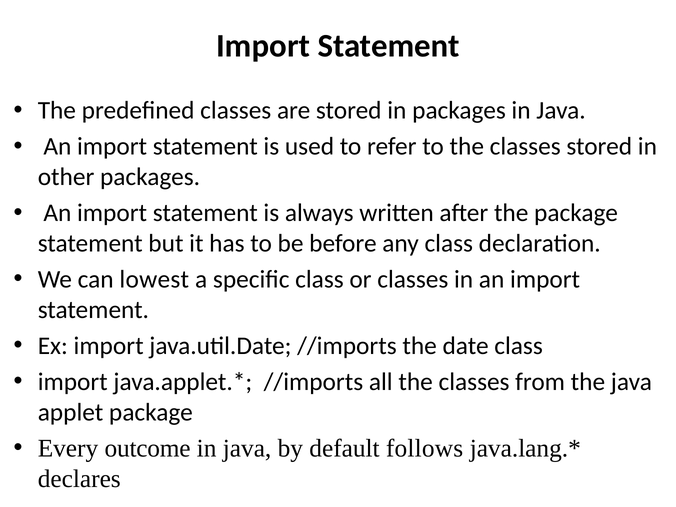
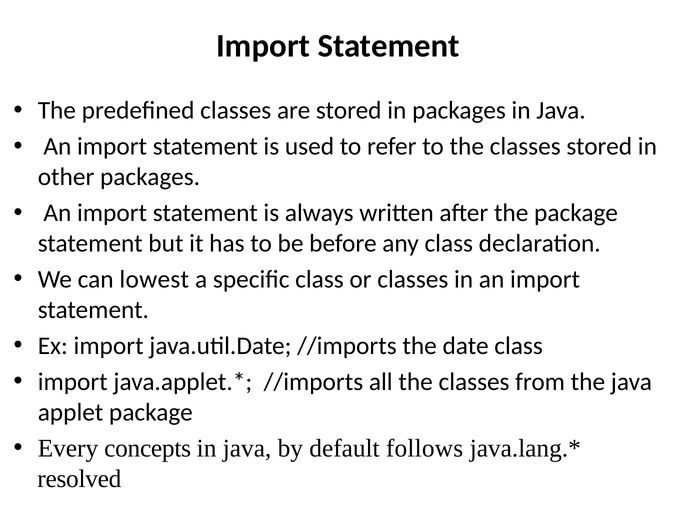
outcome: outcome -> concepts
declares: declares -> resolved
